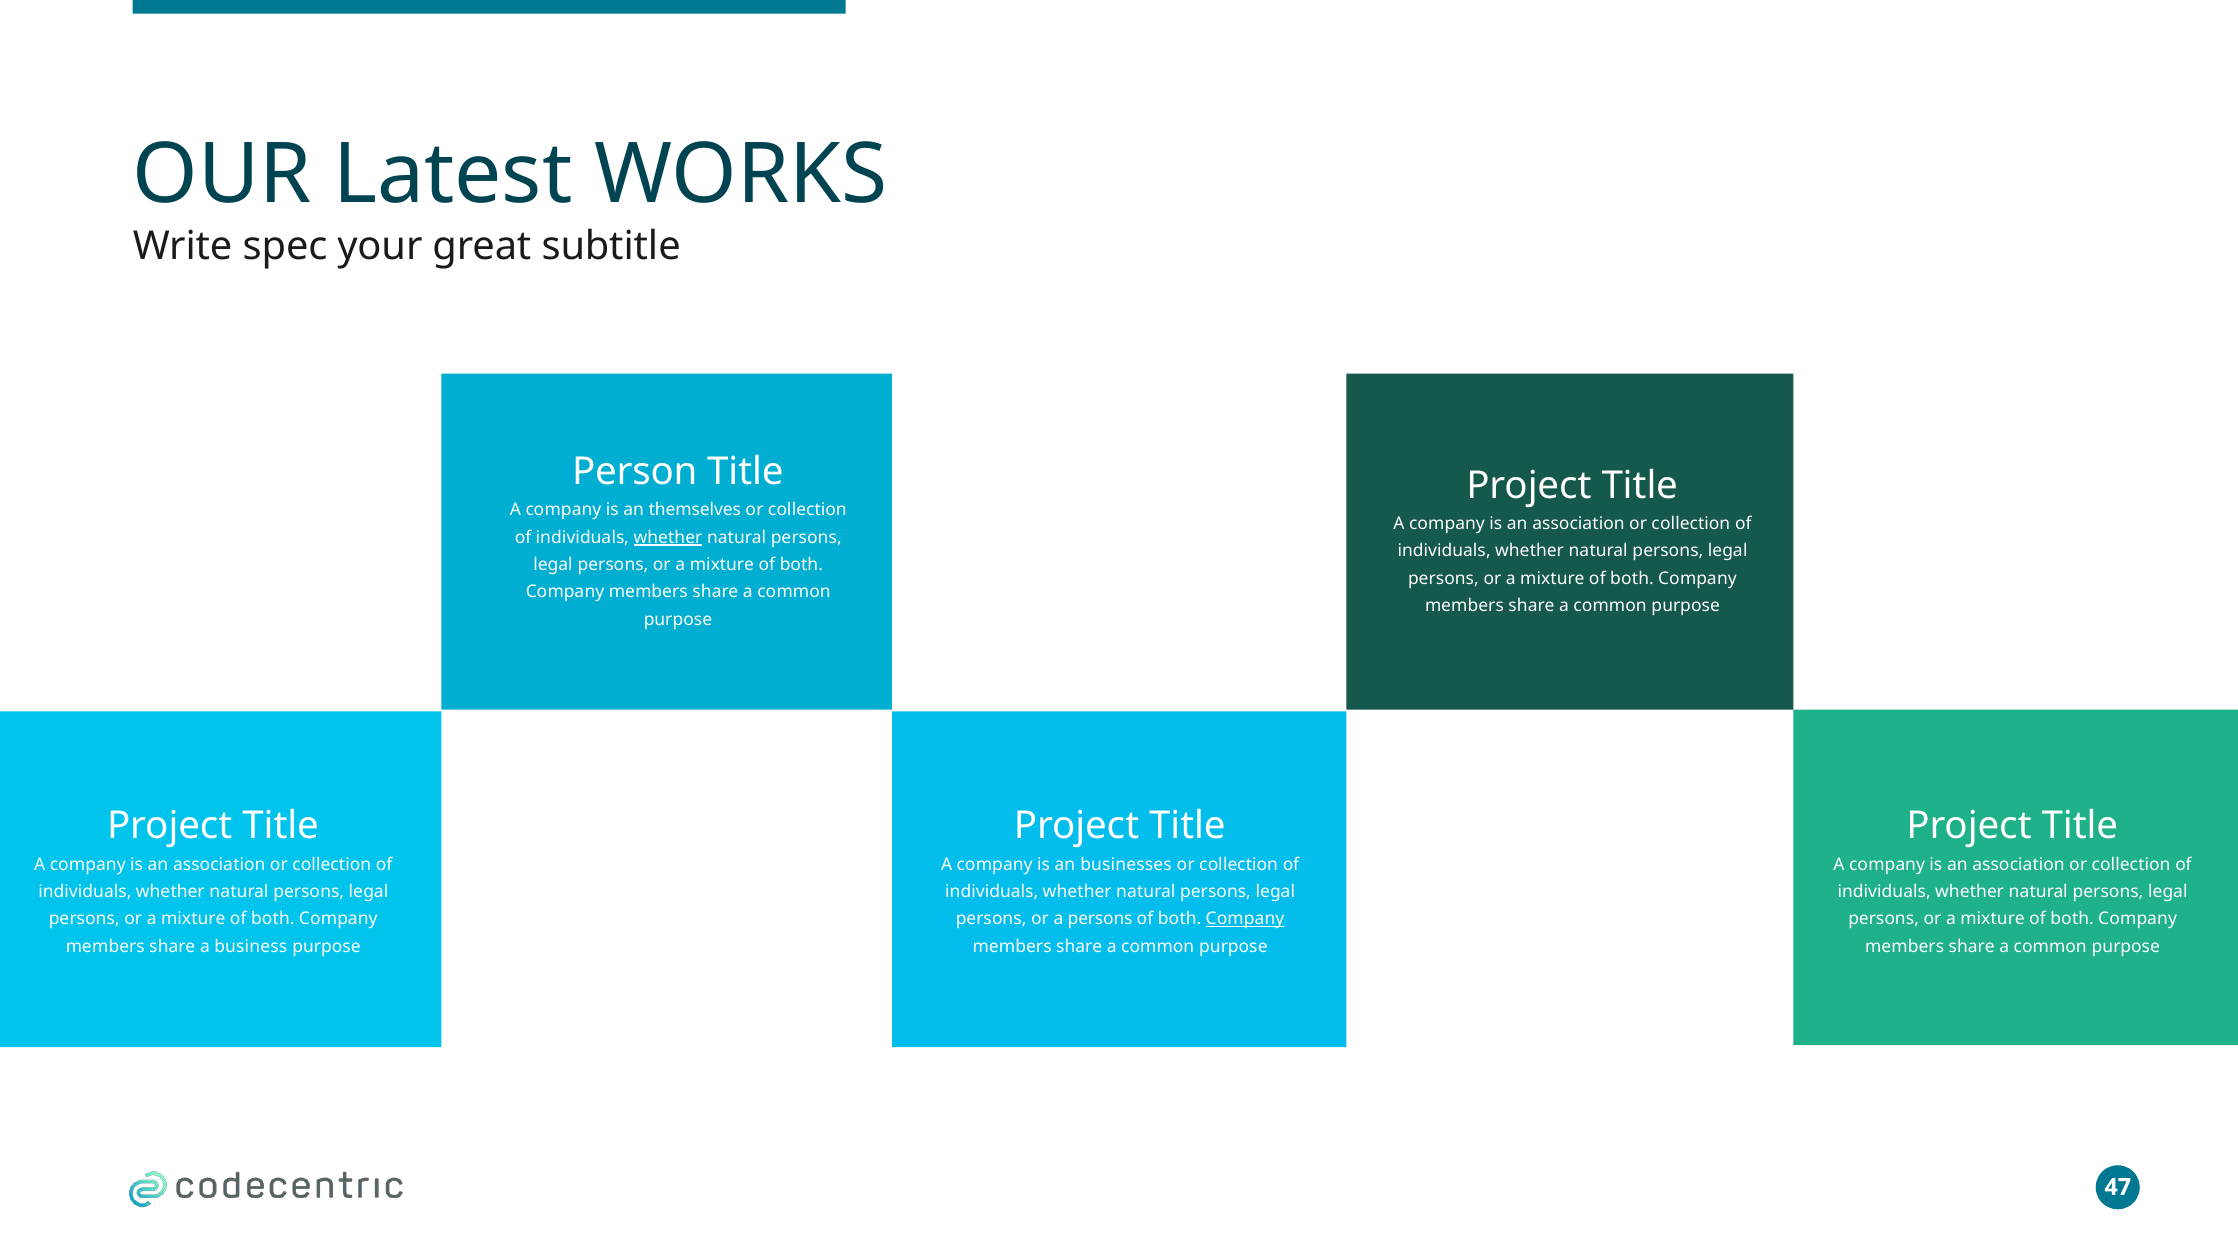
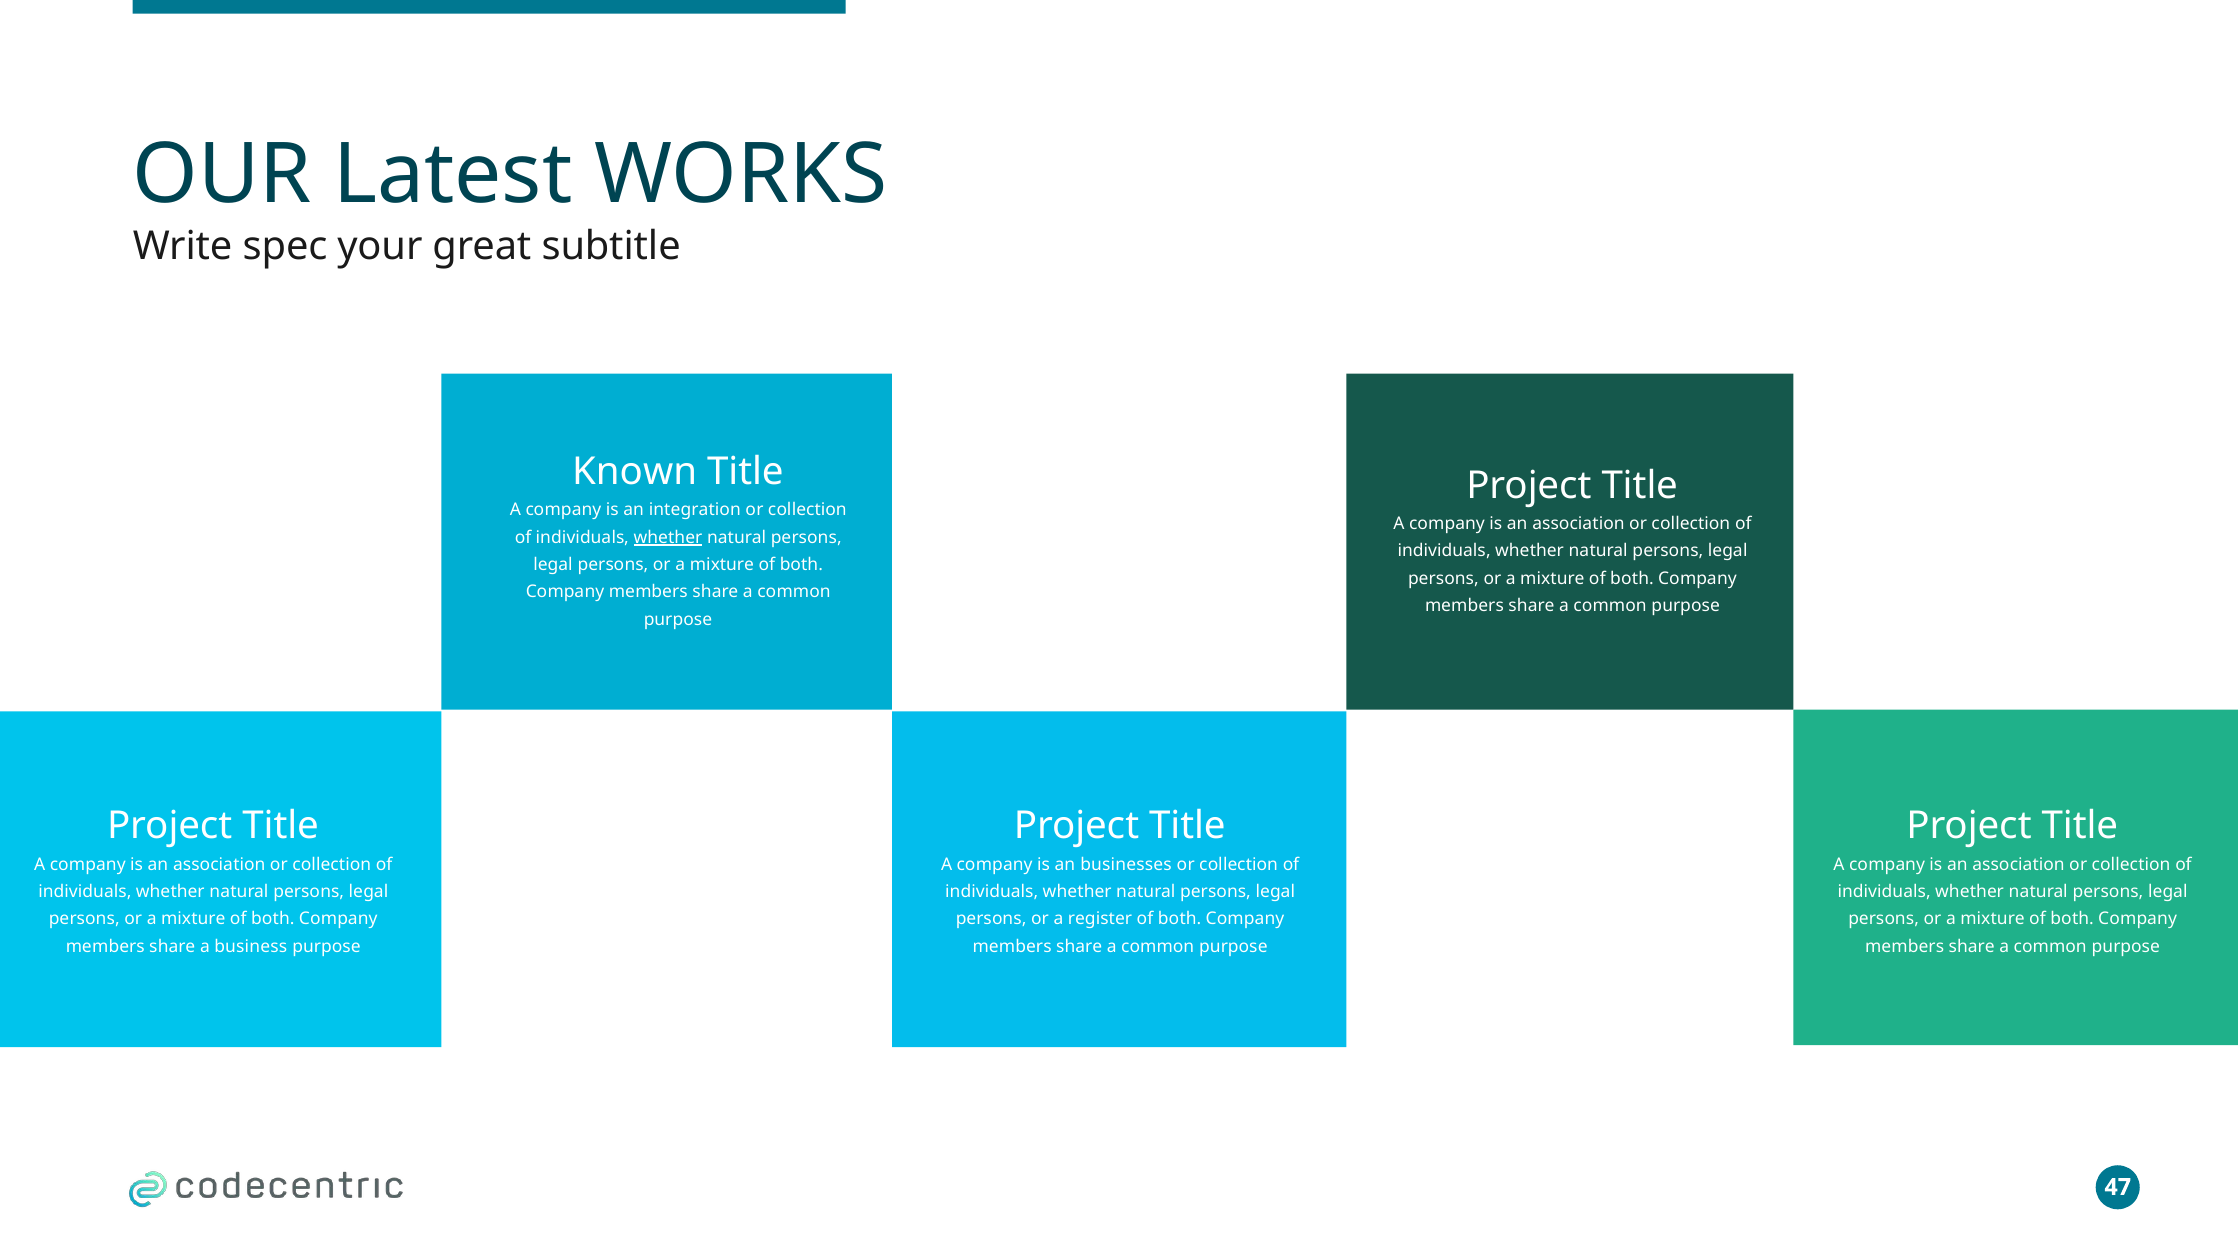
Person: Person -> Known
themselves: themselves -> integration
a persons: persons -> register
Company at (1245, 919) underline: present -> none
